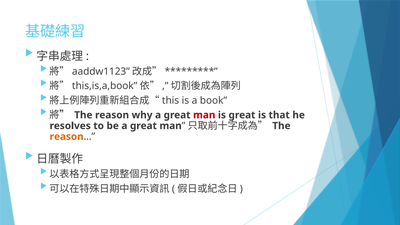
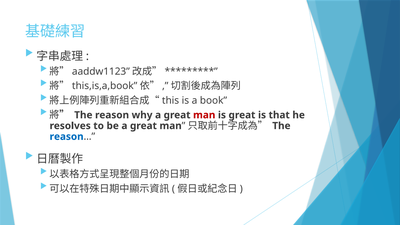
reason at (67, 137) colour: orange -> blue
